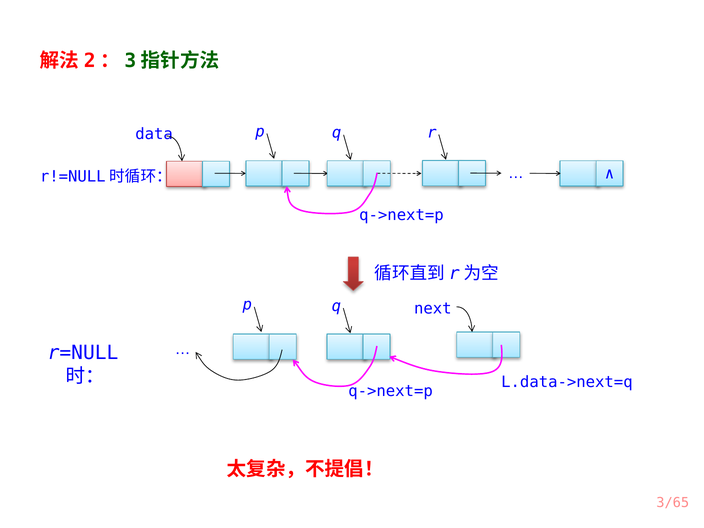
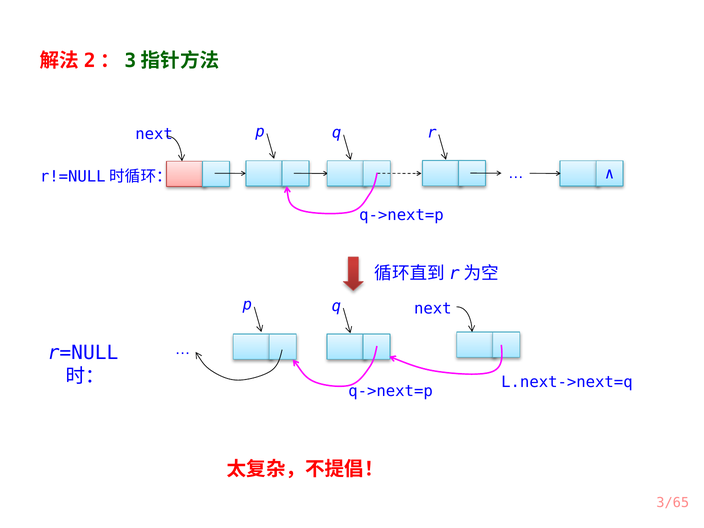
data at (154, 134): data -> next
L.data->next=q: L.data->next=q -> L.next->next=q
